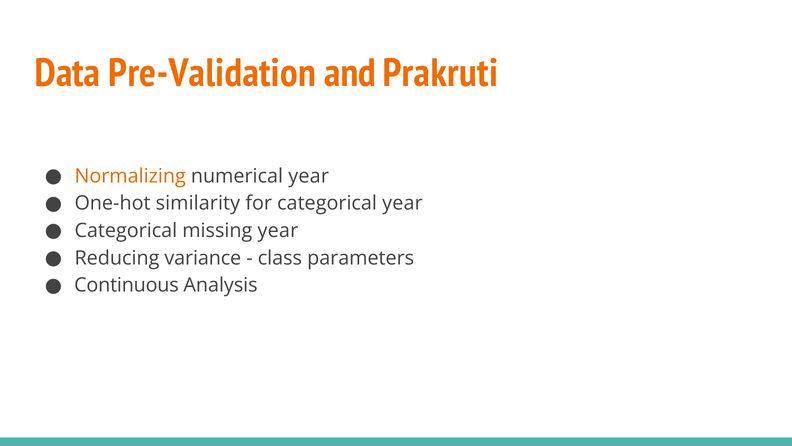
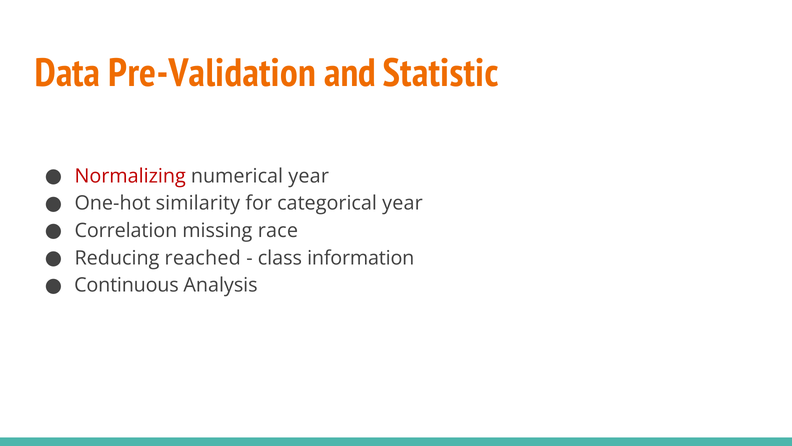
Prakruti: Prakruti -> Statistic
Normalizing colour: orange -> red
Categorical at (126, 230): Categorical -> Correlation
missing year: year -> race
variance: variance -> reached
parameters: parameters -> information
